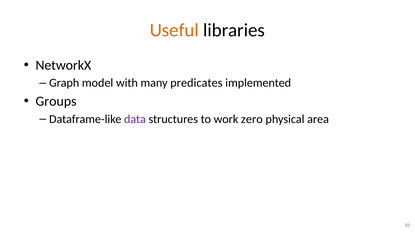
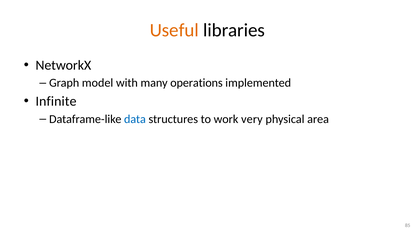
predicates: predicates -> operations
Groups: Groups -> Infinite
data colour: purple -> blue
zero: zero -> very
